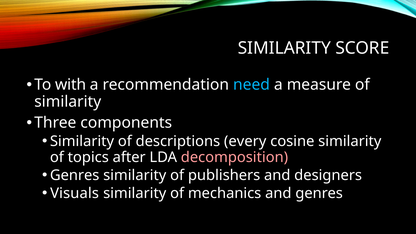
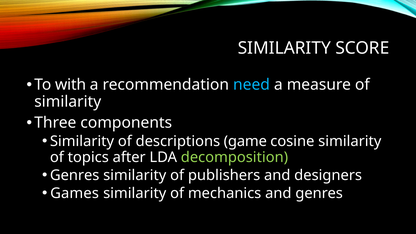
every: every -> game
decomposition colour: pink -> light green
Visuals: Visuals -> Games
